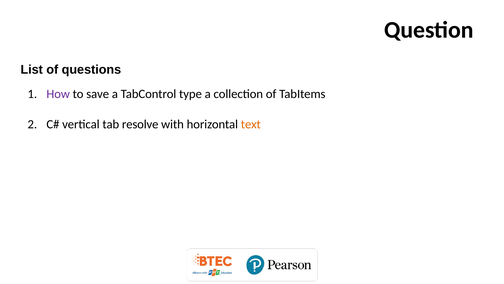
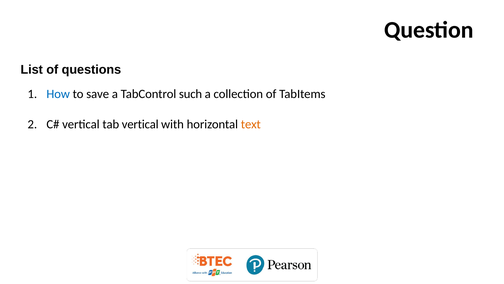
How colour: purple -> blue
type: type -> such
tab resolve: resolve -> vertical
